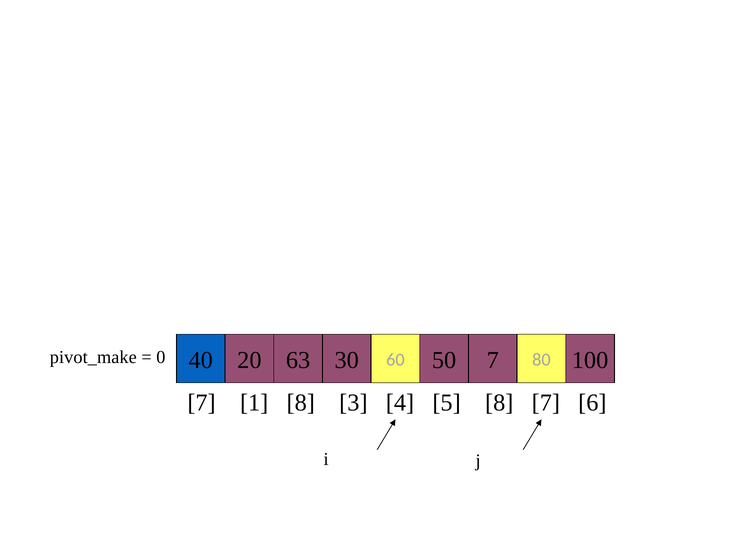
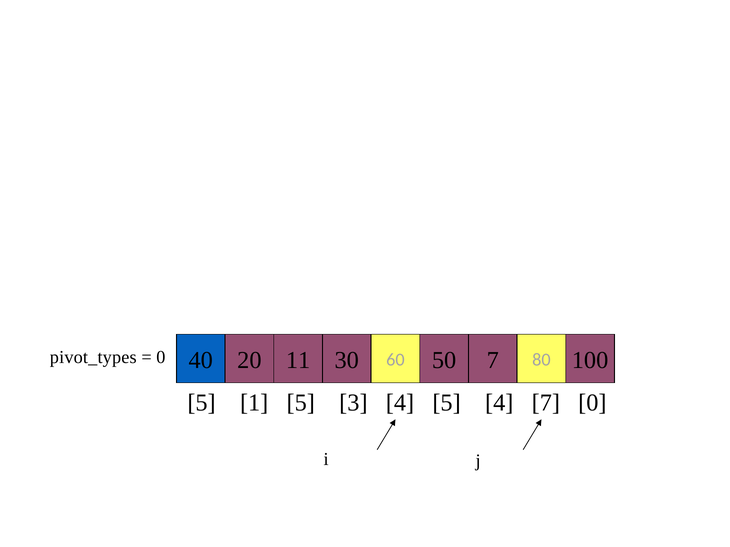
pivot_make: pivot_make -> pivot_types
63: 63 -> 11
7 at (202, 403): 7 -> 5
1 8: 8 -> 5
5 8: 8 -> 4
7 6: 6 -> 0
